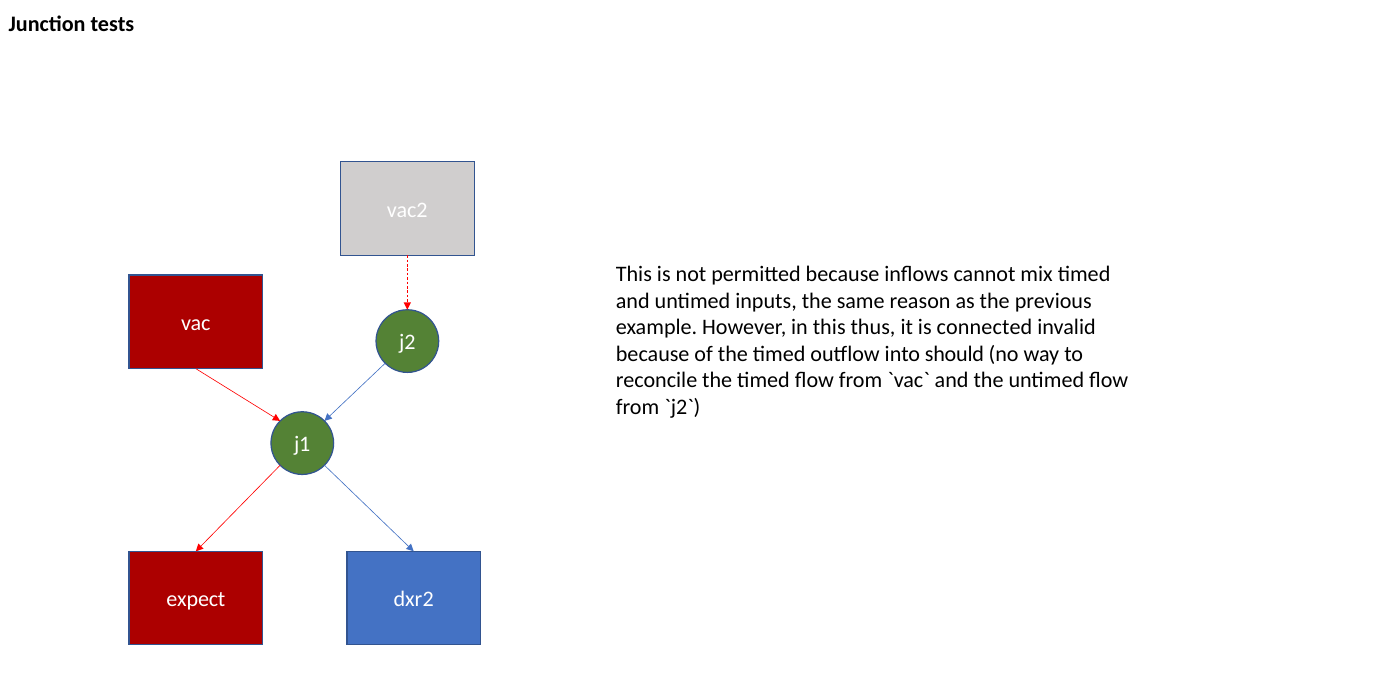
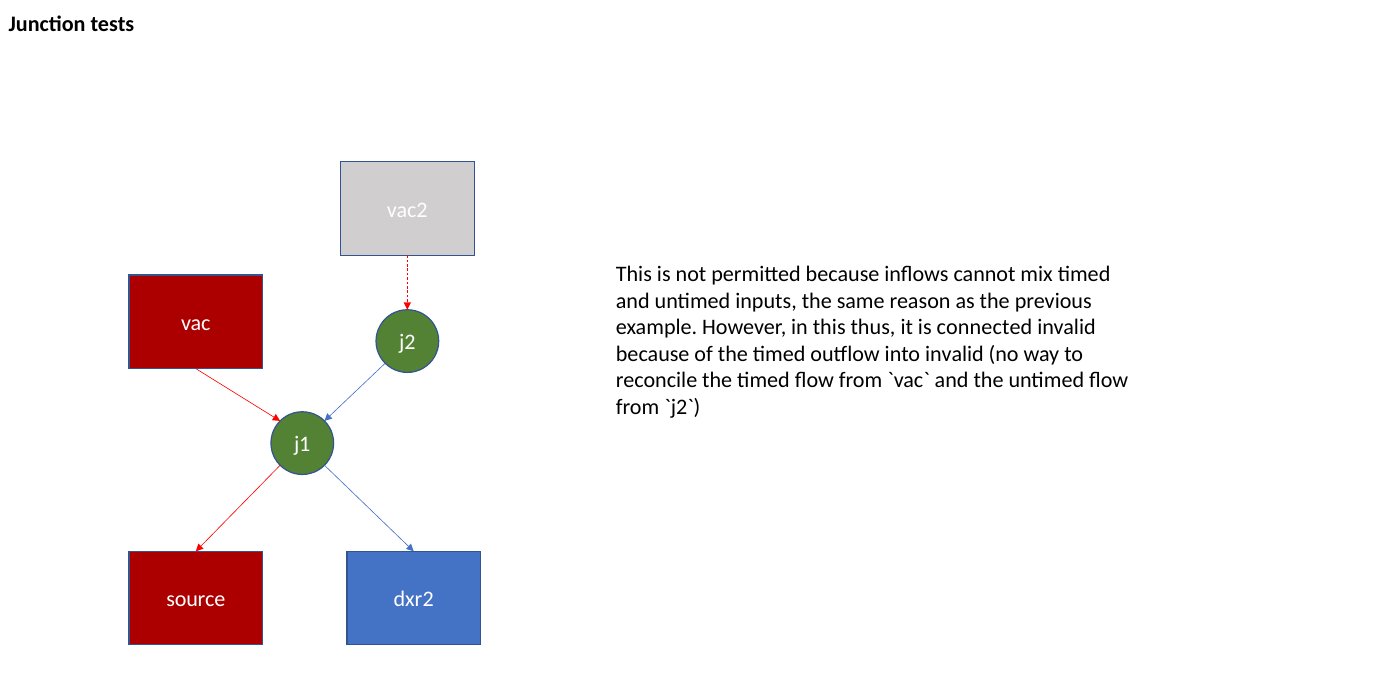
into should: should -> invalid
expect: expect -> source
